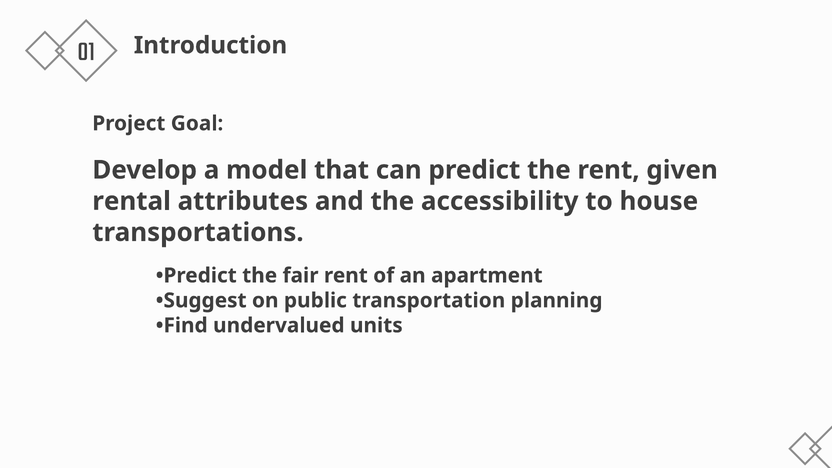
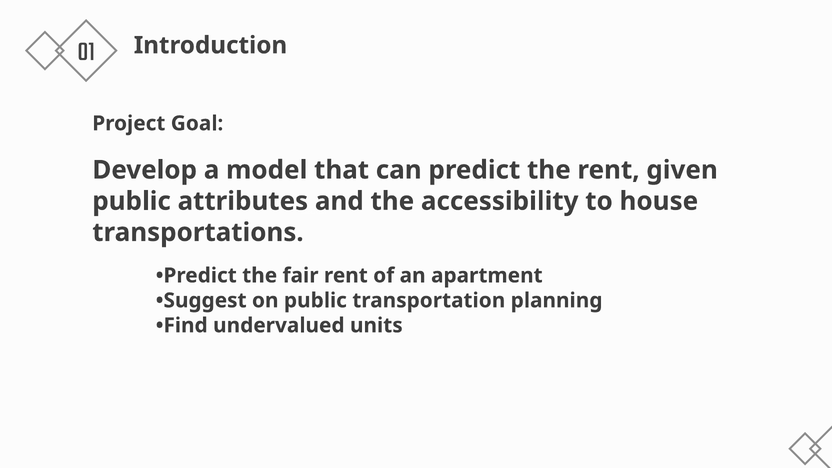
rental at (132, 201): rental -> public
